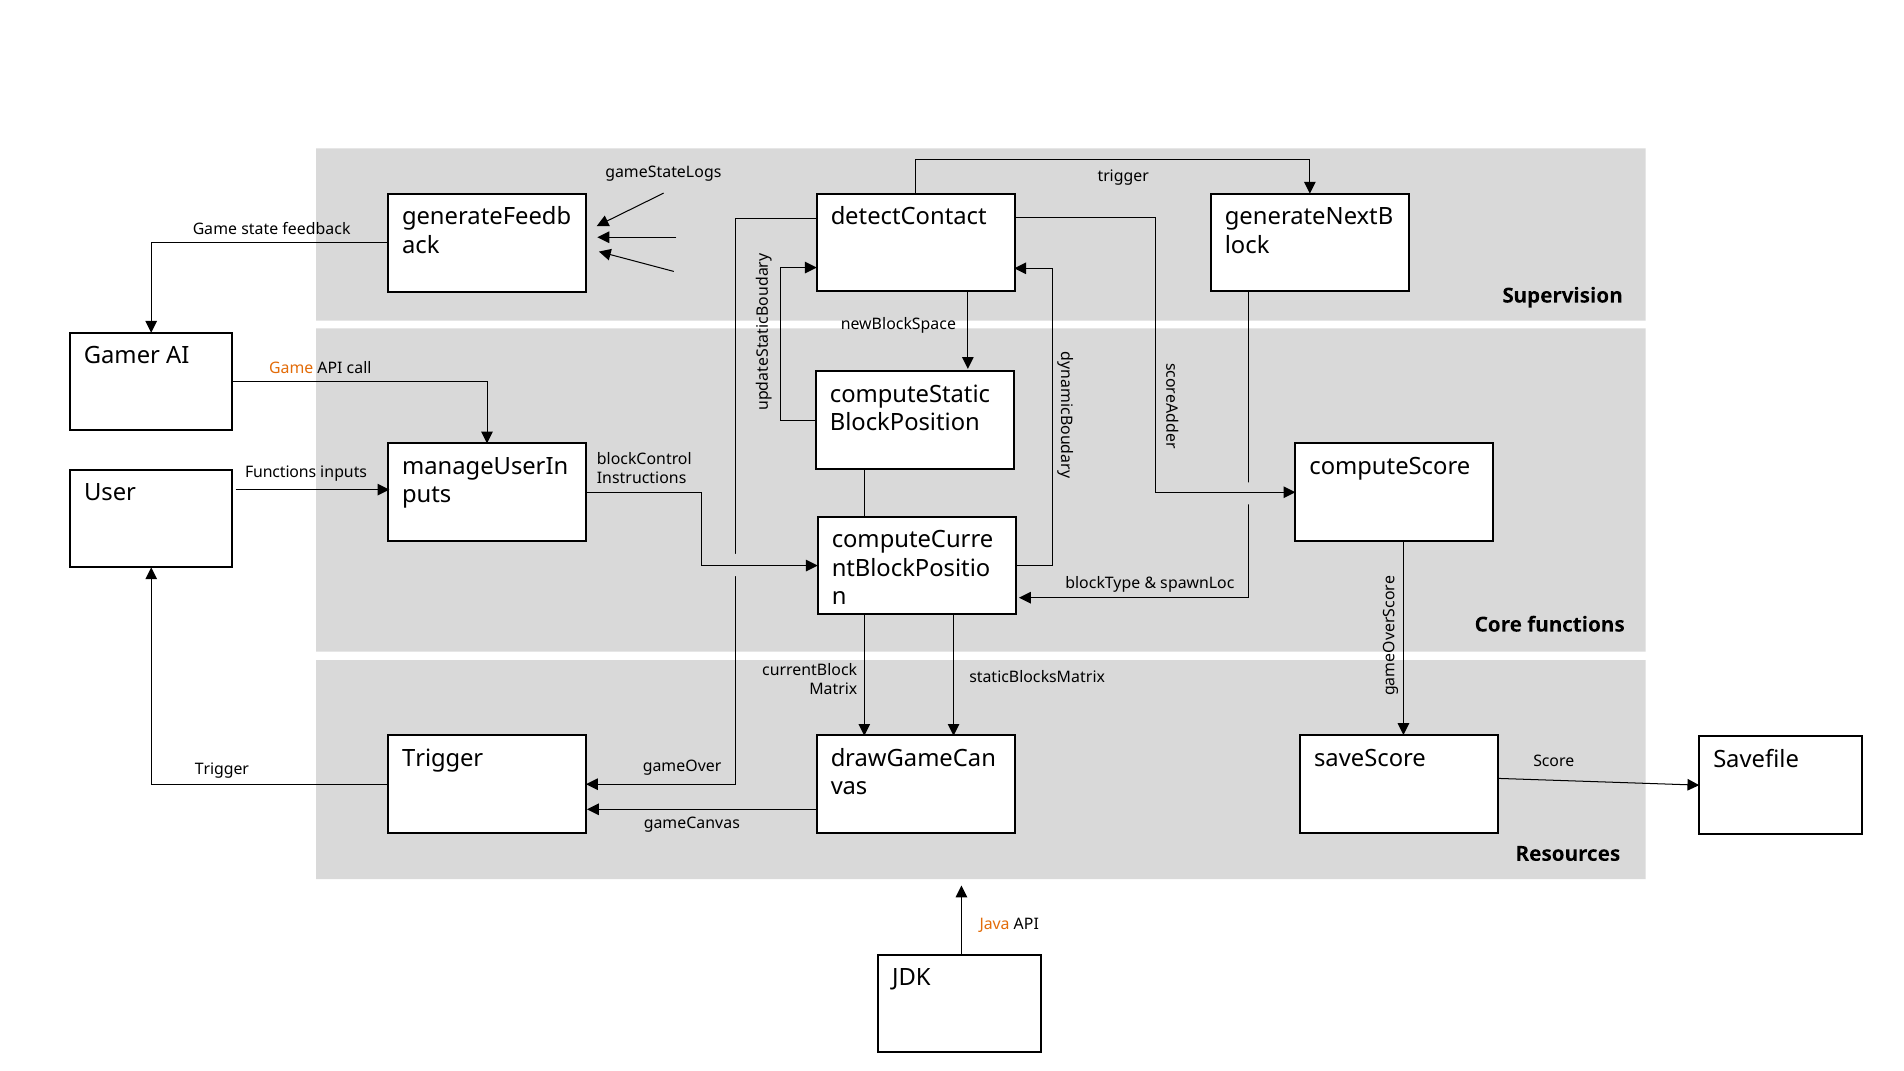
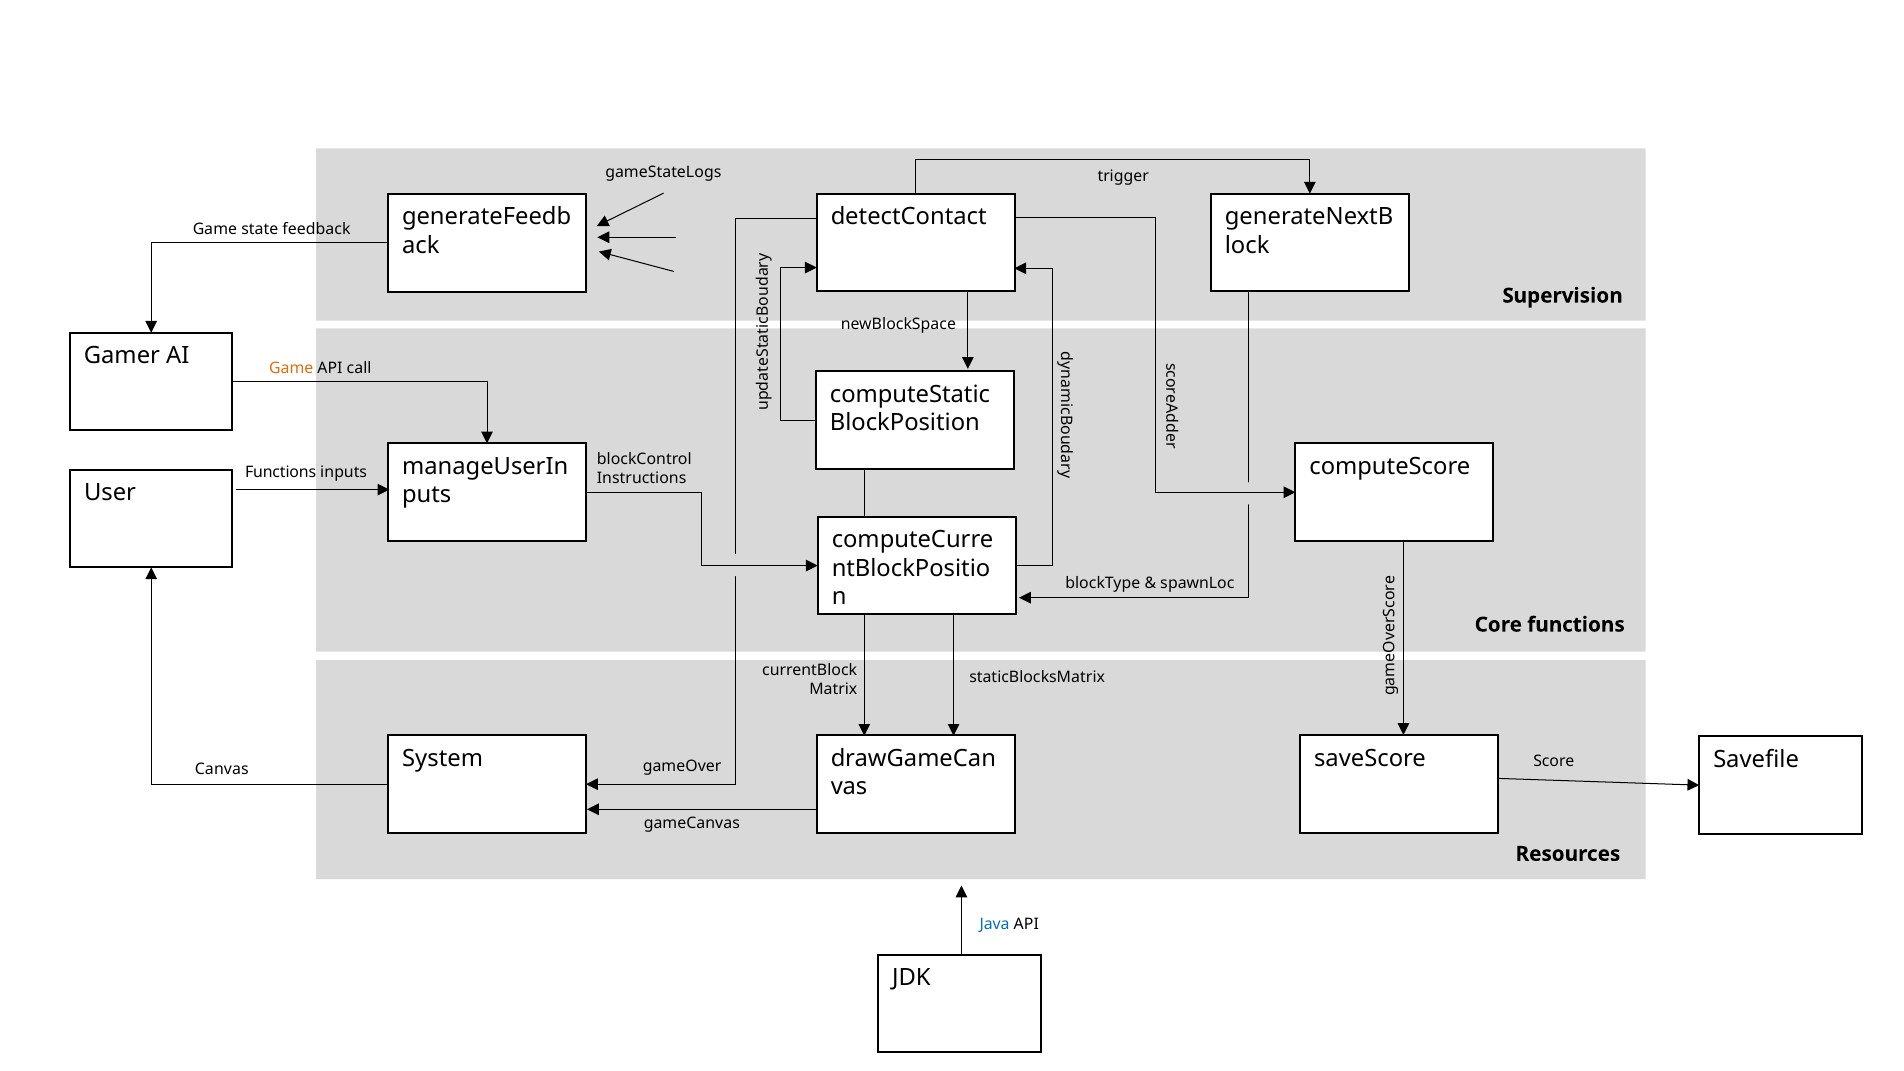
Trigger at (443, 758): Trigger -> System
Trigger at (222, 769): Trigger -> Canvas
Java colour: orange -> blue
